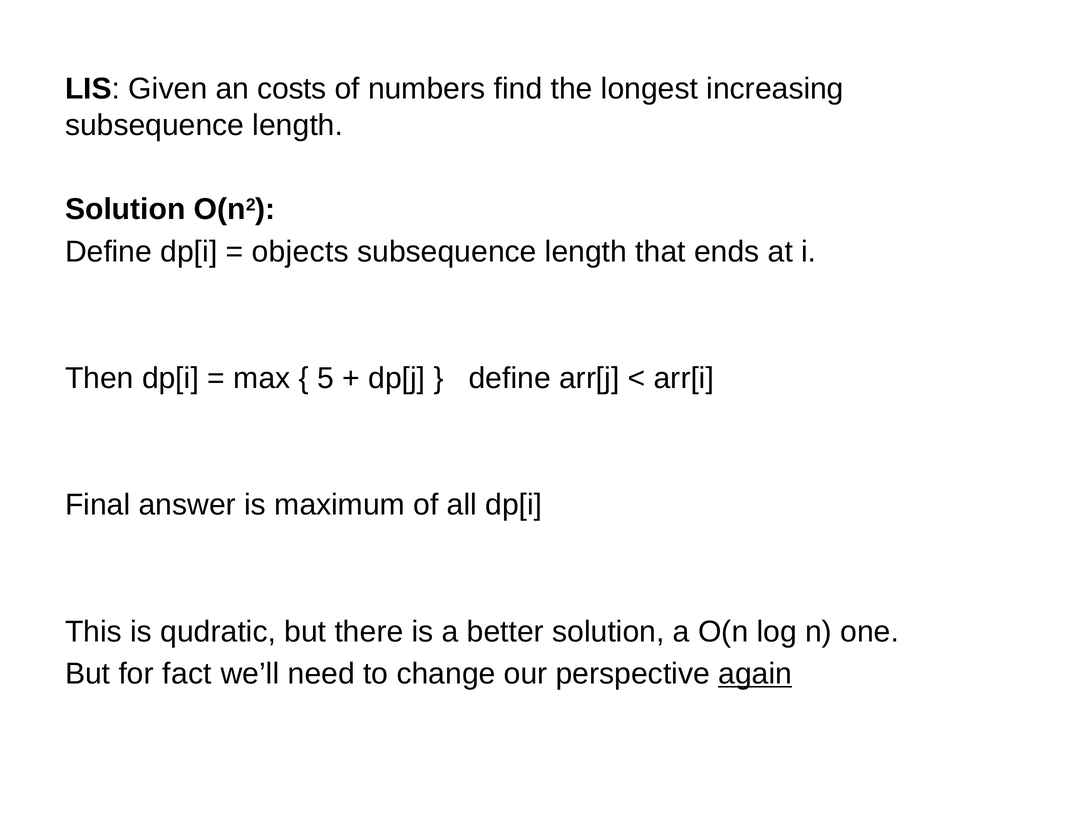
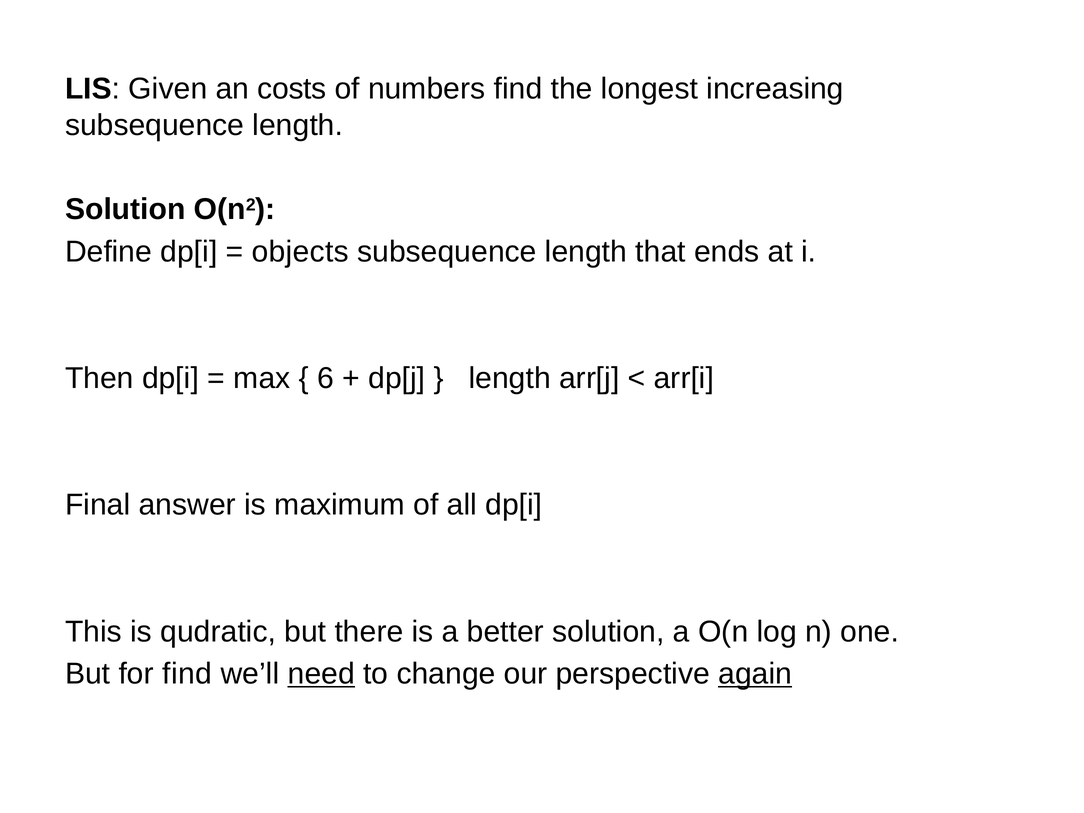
5: 5 -> 6
define at (510, 378): define -> length
for fact: fact -> find
need underline: none -> present
